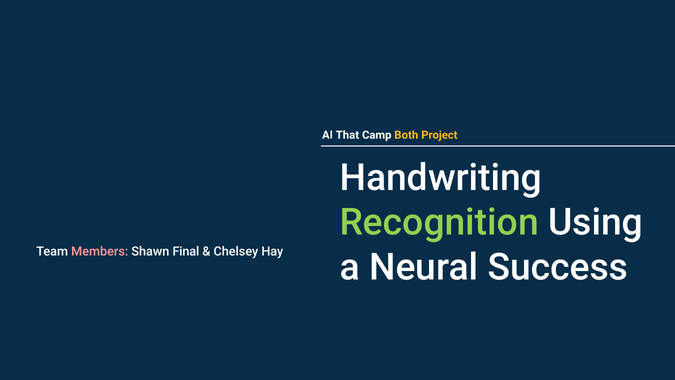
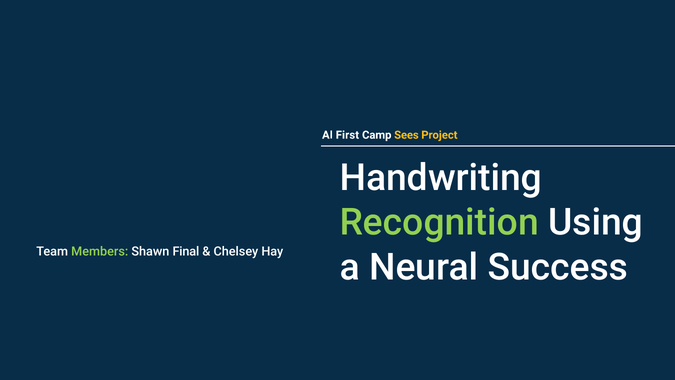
That: That -> First
Both: Both -> Sees
Members colour: pink -> light green
